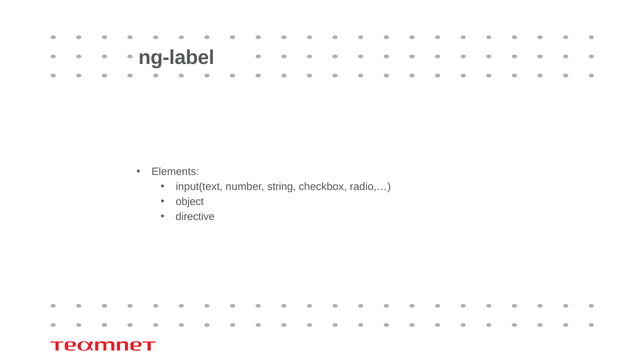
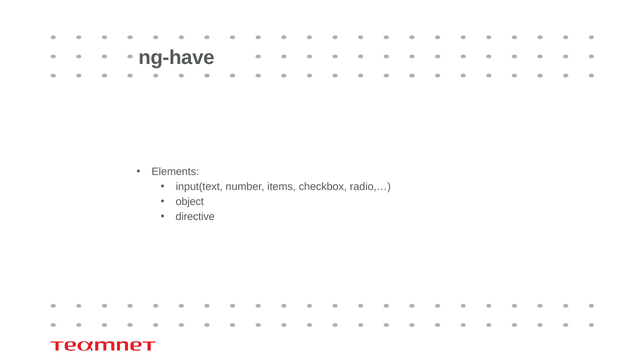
ng-label: ng-label -> ng-have
string: string -> items
